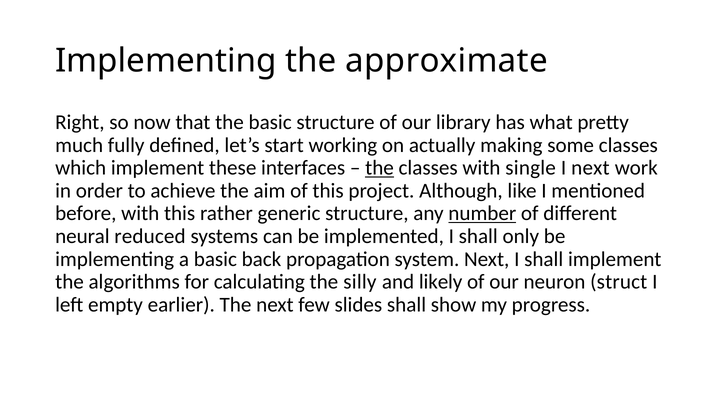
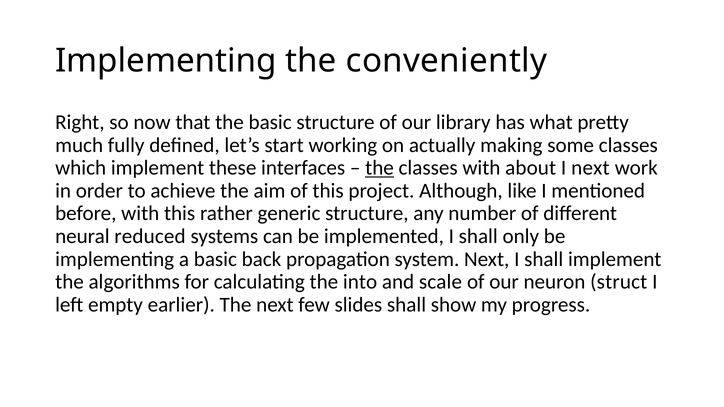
approximate: approximate -> conveniently
single: single -> about
number underline: present -> none
silly: silly -> into
likely: likely -> scale
